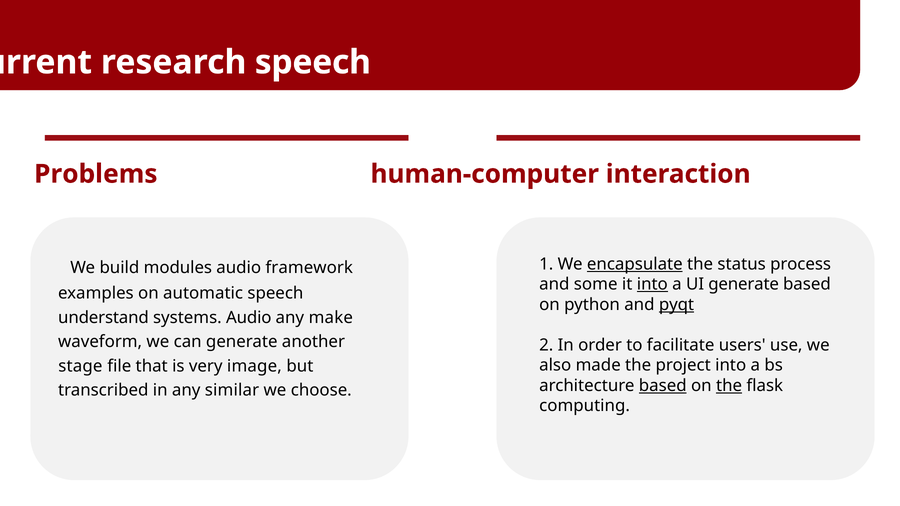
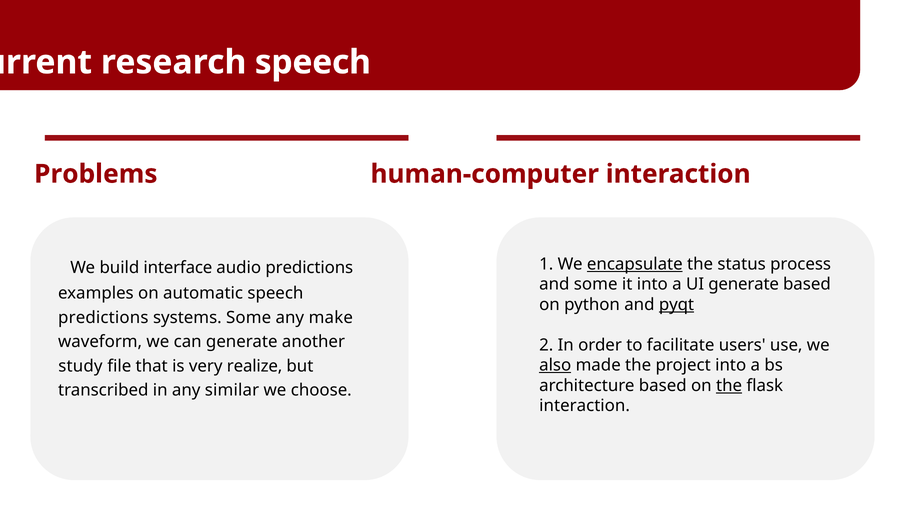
modules: modules -> interface
audio framework: framework -> predictions
into at (652, 284) underline: present -> none
understand at (103, 318): understand -> predictions
systems Audio: Audio -> Some
also underline: none -> present
stage: stage -> study
image: image -> realize
based at (663, 386) underline: present -> none
computing at (585, 406): computing -> interaction
